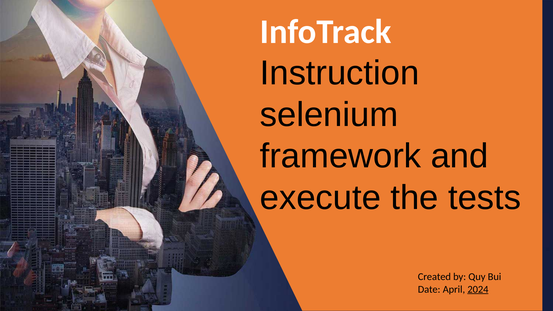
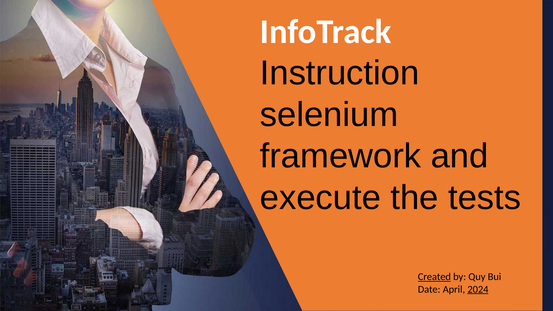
Created underline: none -> present
